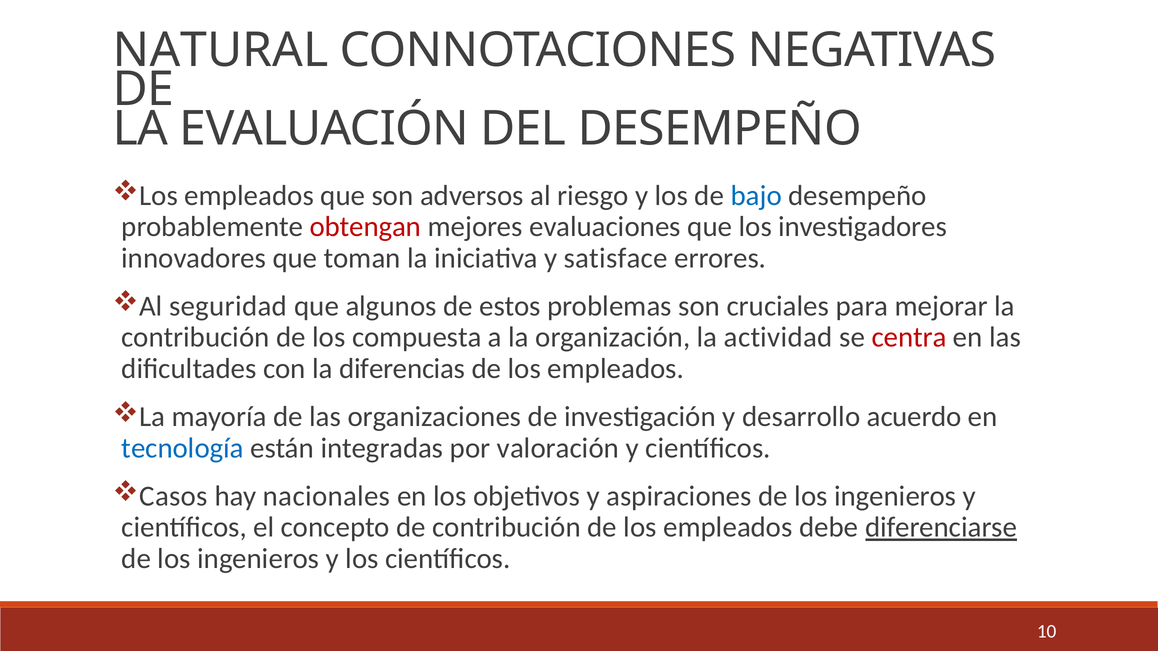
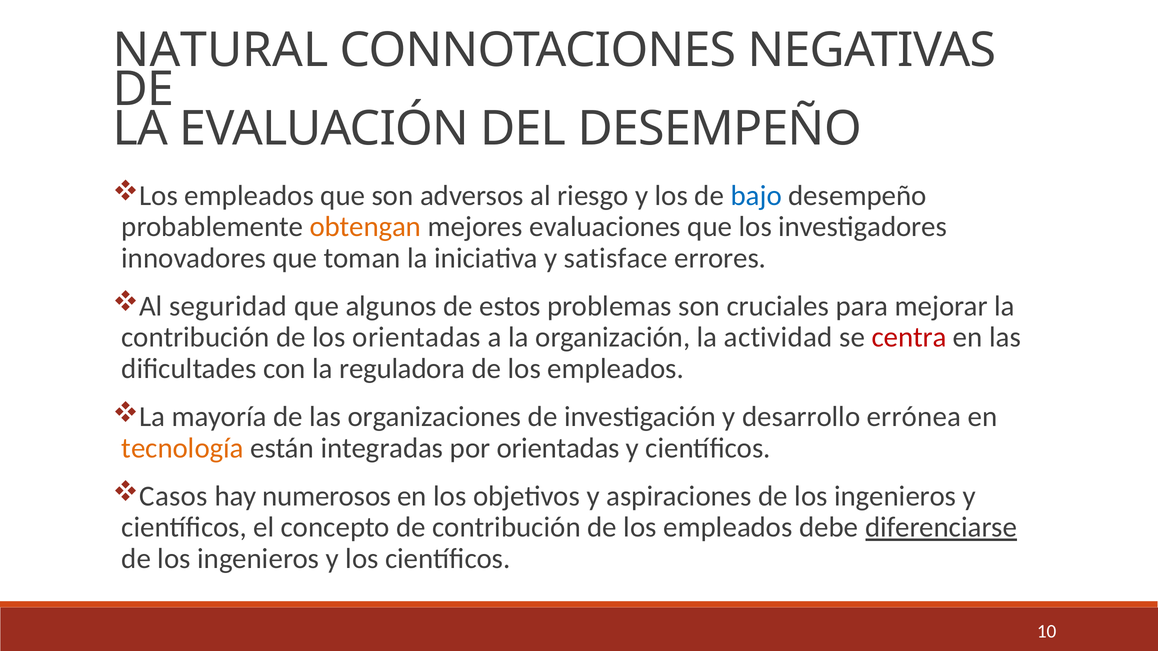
obtengan colour: red -> orange
los compuesta: compuesta -> orientadas
diferencias: diferencias -> reguladora
acuerdo: acuerdo -> errónea
tecnología colour: blue -> orange
por valoración: valoración -> orientadas
nacionales: nacionales -> numerosos
